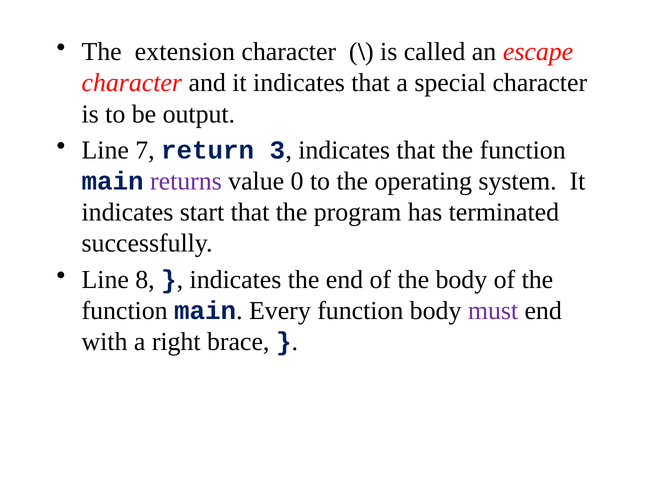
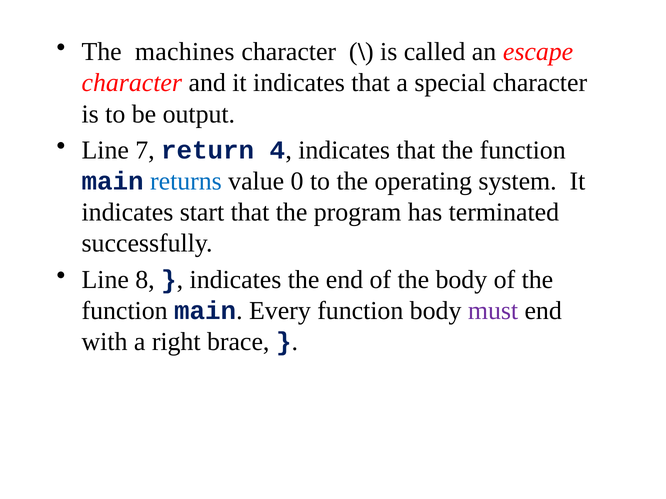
extension: extension -> machines
3: 3 -> 4
returns colour: purple -> blue
